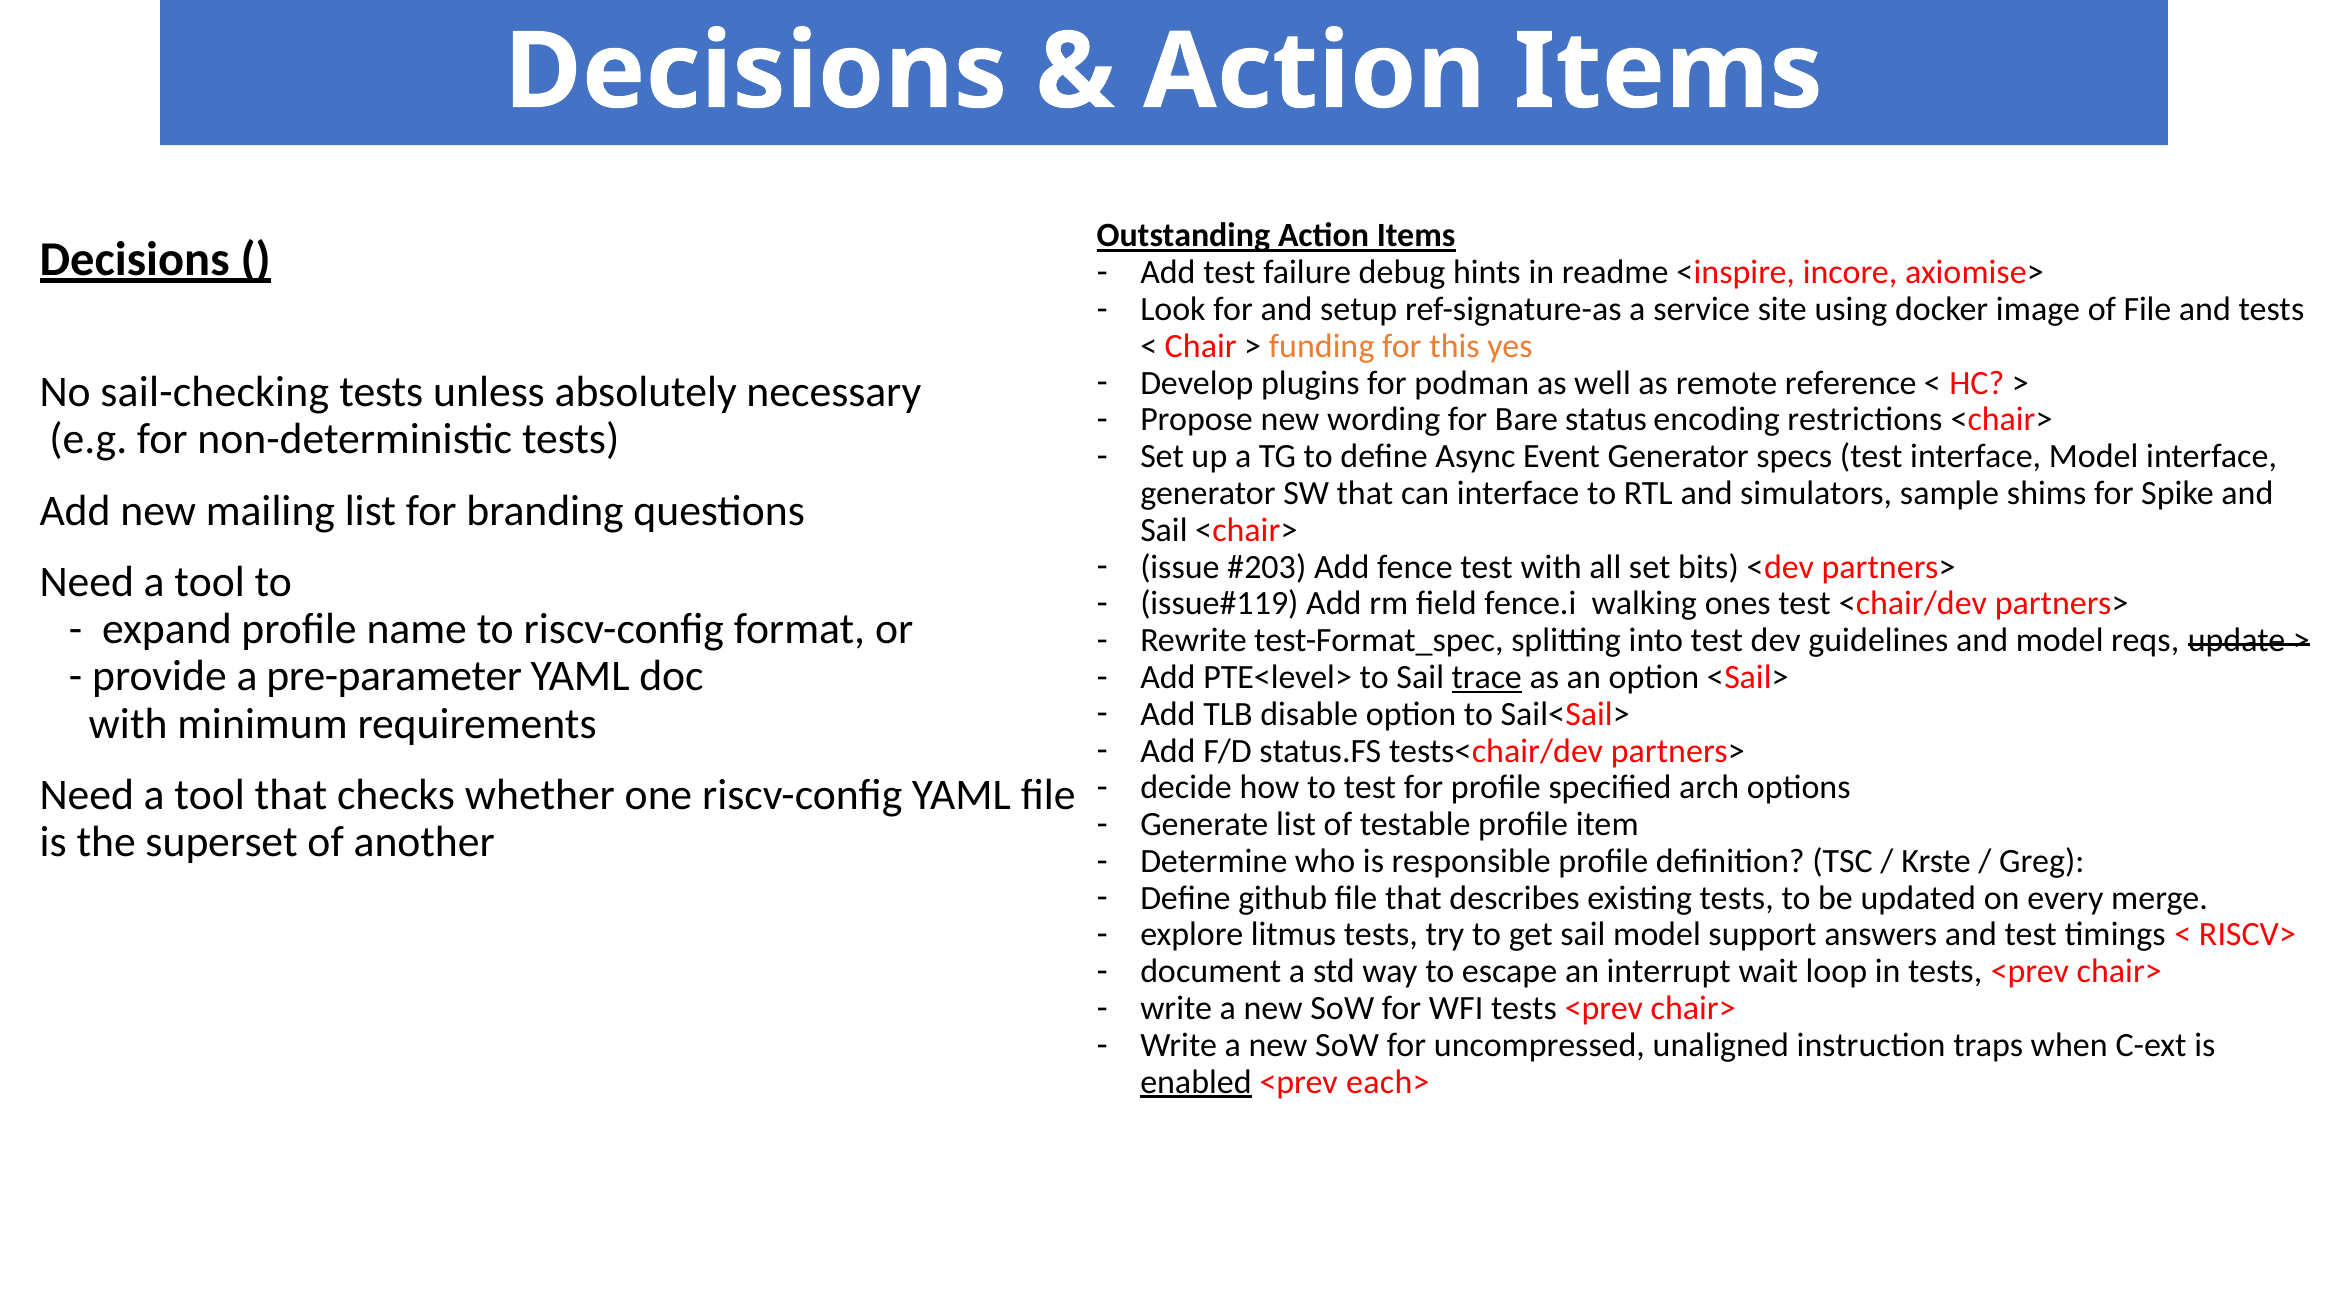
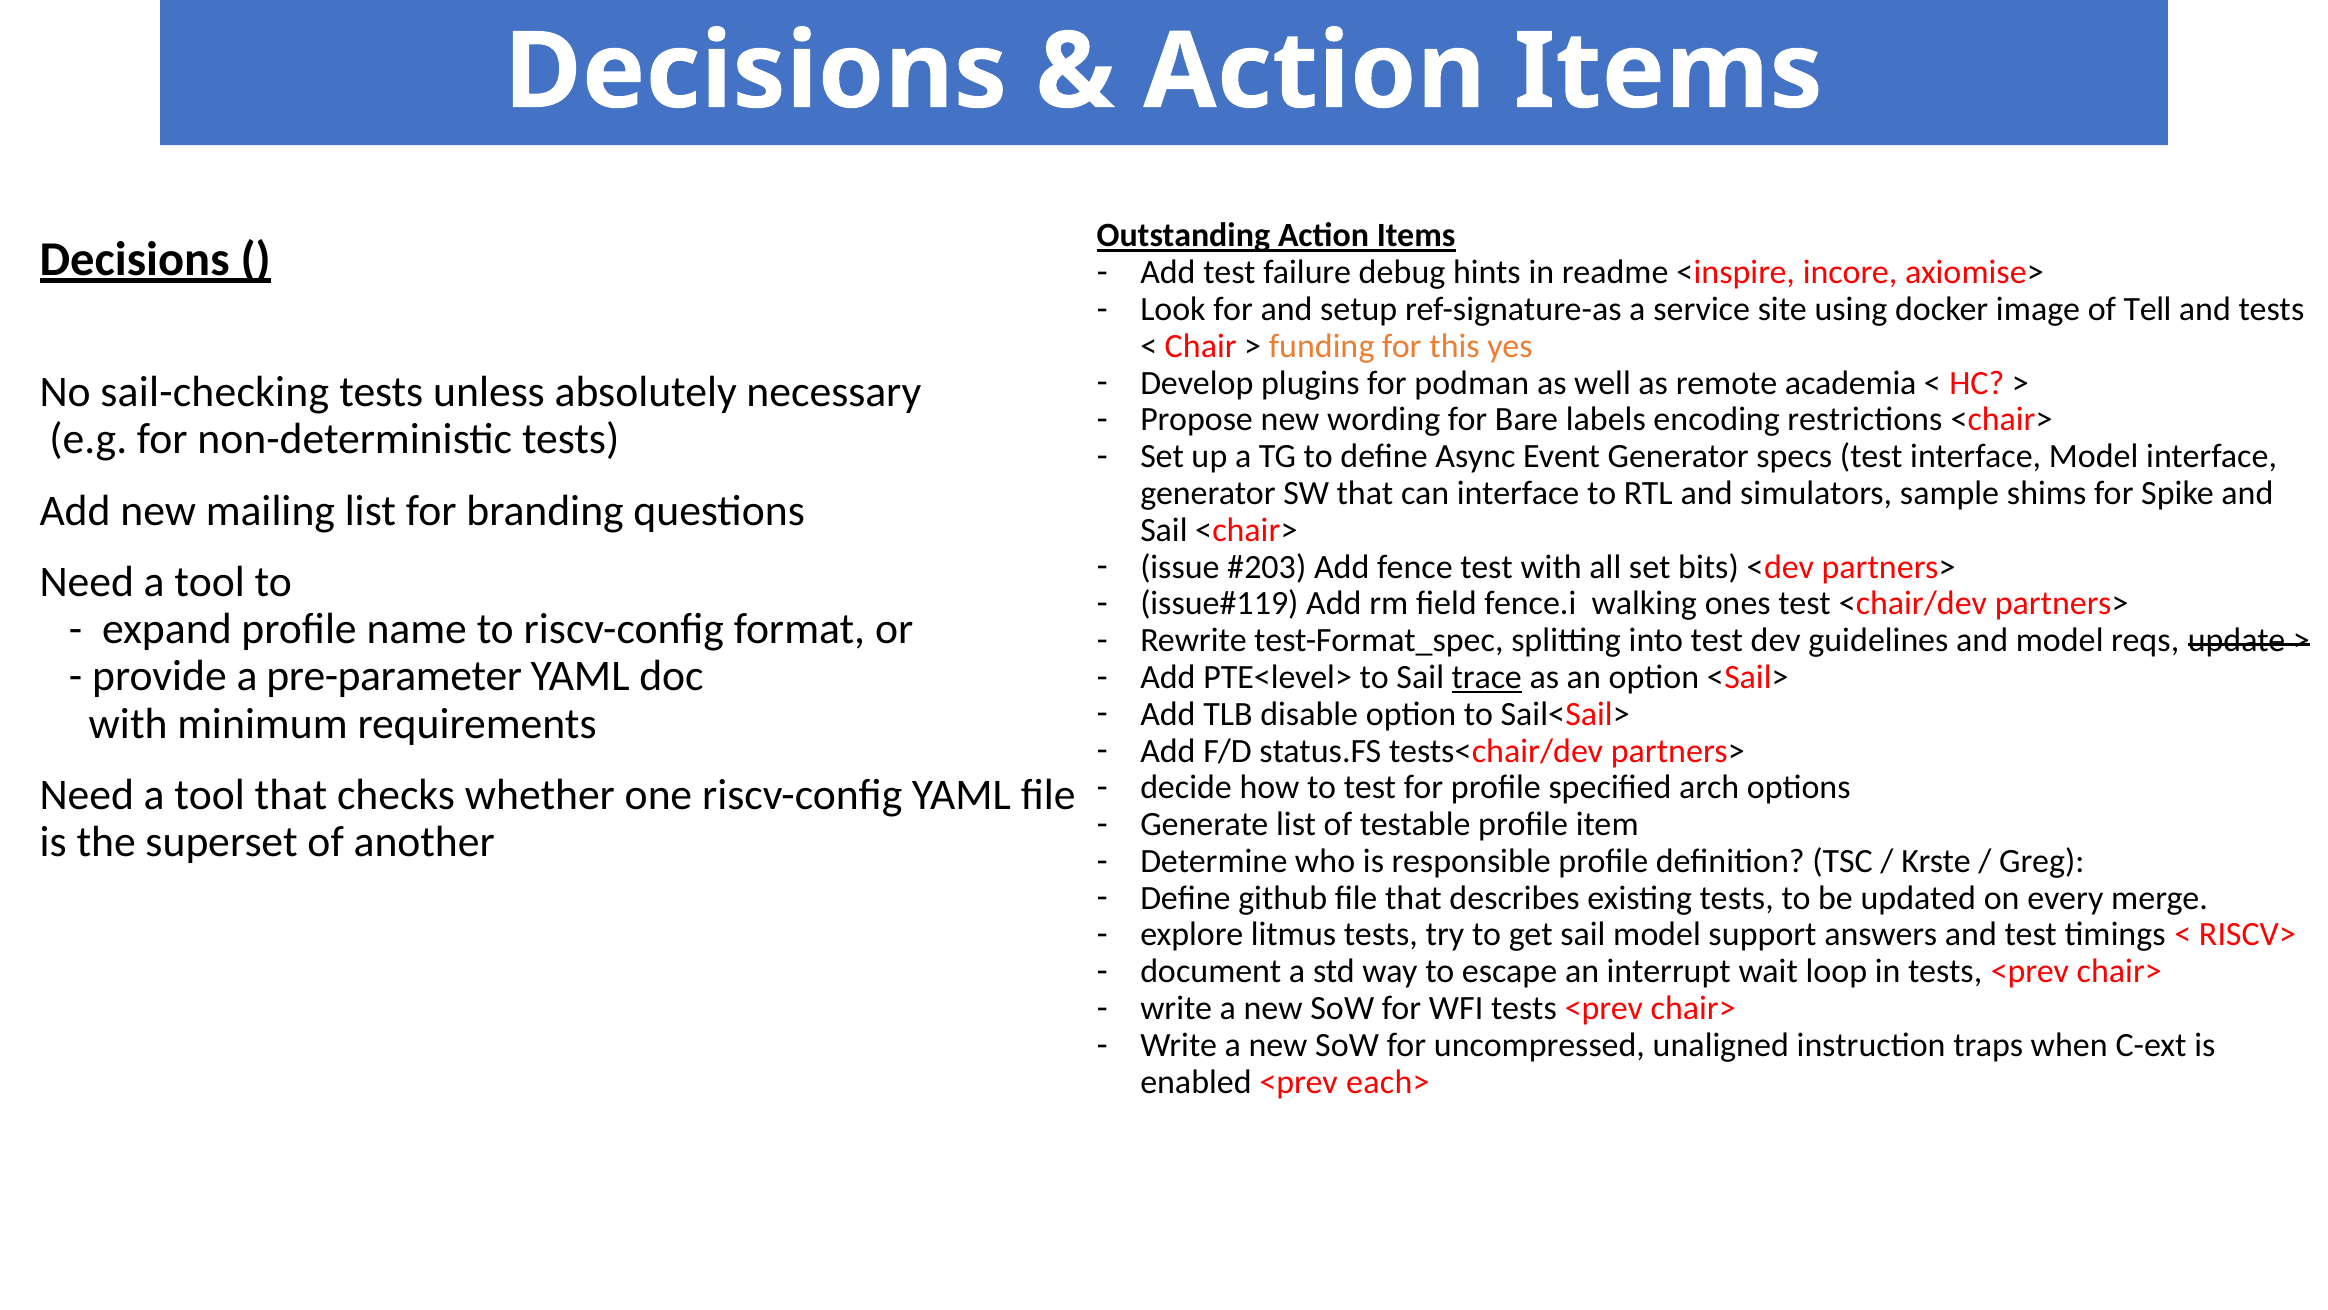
of File: File -> Tell
reference: reference -> academia
status: status -> labels
enabled underline: present -> none
